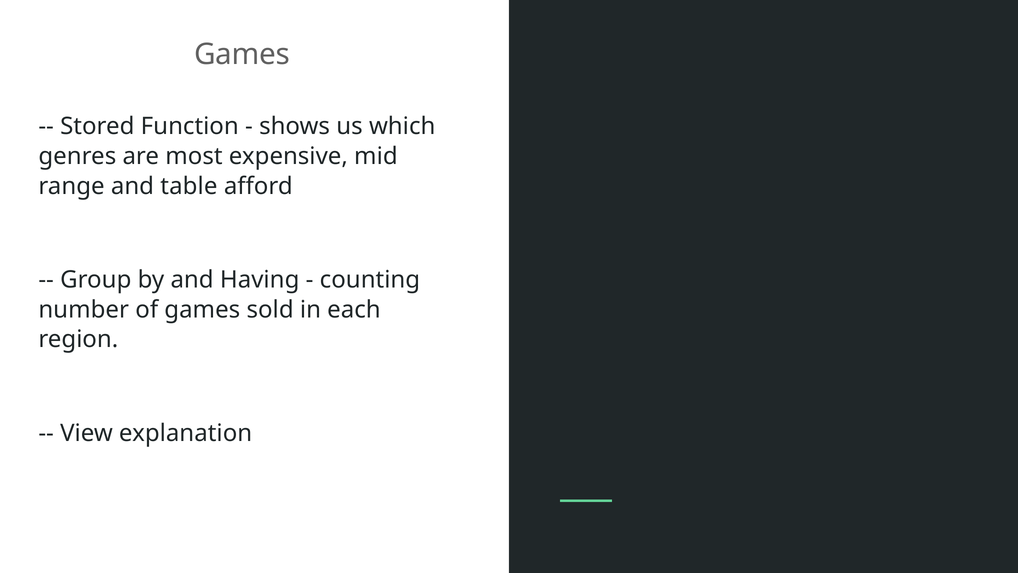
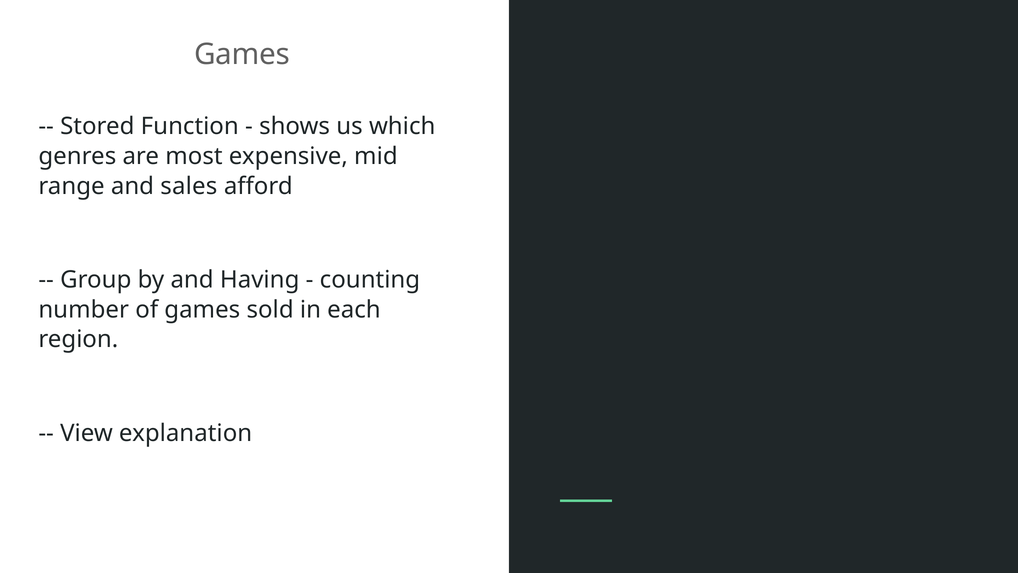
table: table -> sales
